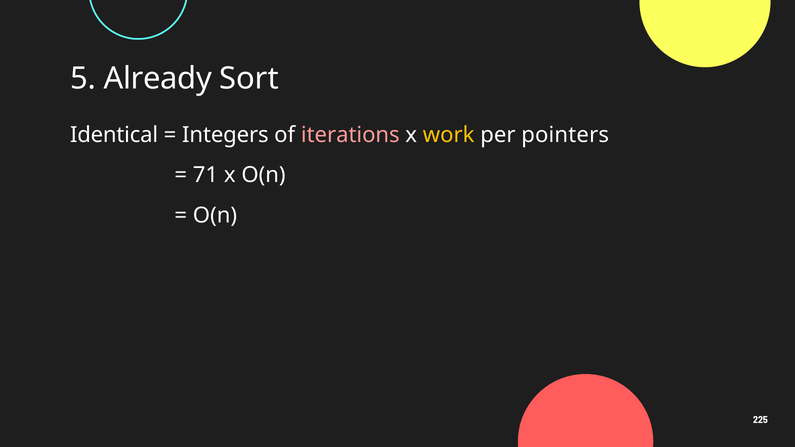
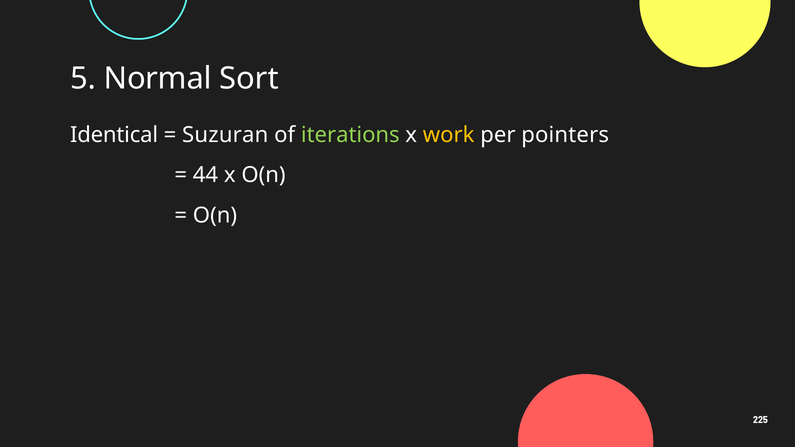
Already: Already -> Normal
Integers: Integers -> Suzuran
iterations colour: pink -> light green
71: 71 -> 44
